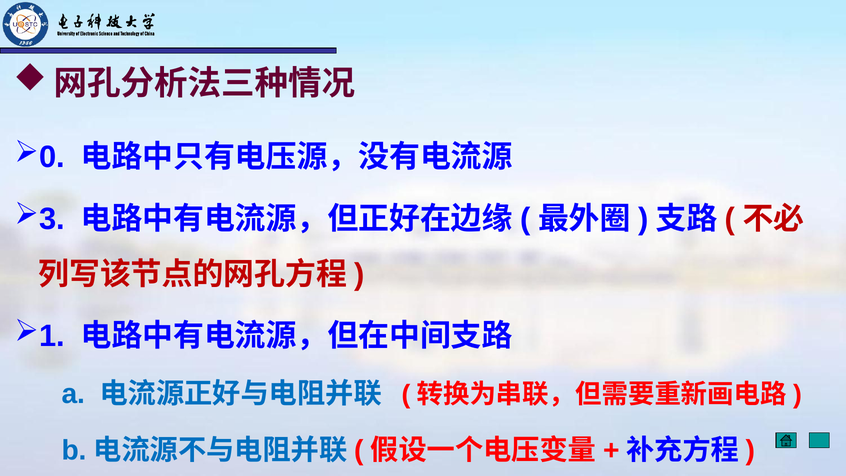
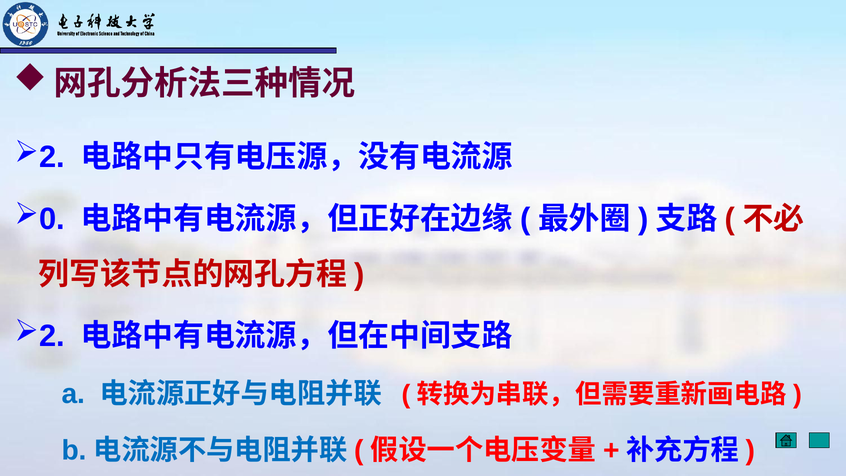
0 at (52, 157): 0 -> 2
3: 3 -> 0
1 at (52, 336): 1 -> 2
